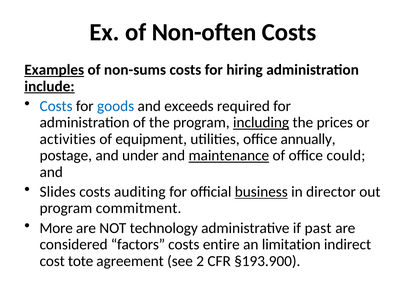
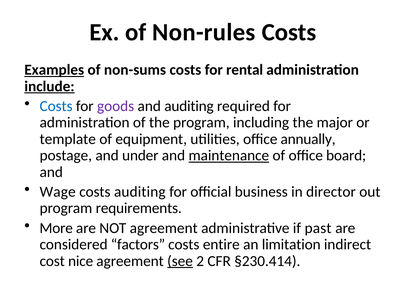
Non-often: Non-often -> Non-rules
hiring: hiring -> rental
goods colour: blue -> purple
and exceeds: exceeds -> auditing
including underline: present -> none
prices: prices -> major
activities: activities -> template
could: could -> board
Slides: Slides -> Wage
business underline: present -> none
commitment: commitment -> requirements
NOT technology: technology -> agreement
tote: tote -> nice
see underline: none -> present
§193.900: §193.900 -> §230.414
